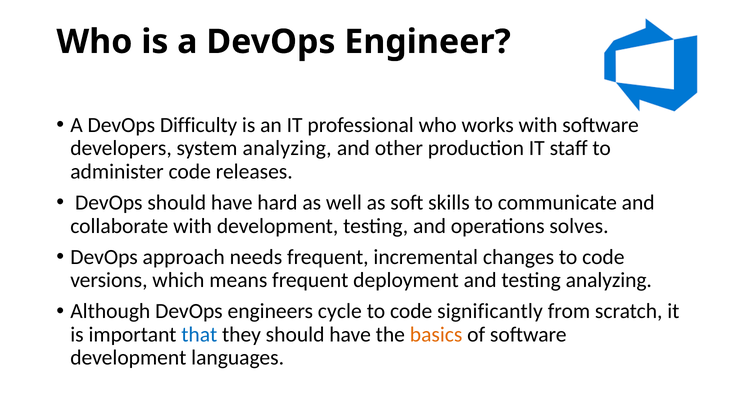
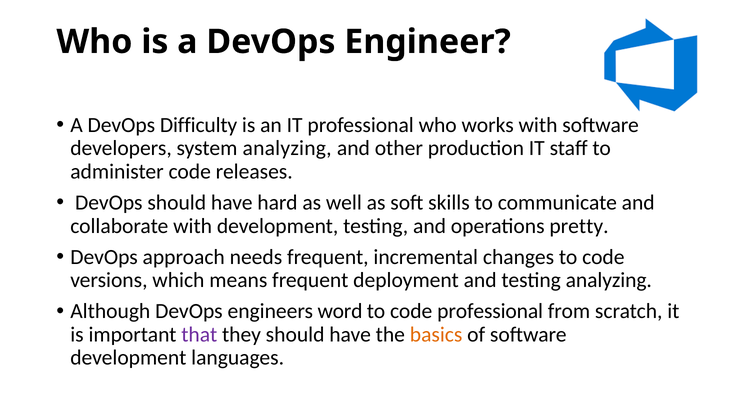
solves: solves -> pretty
cycle: cycle -> word
code significantly: significantly -> professional
that colour: blue -> purple
